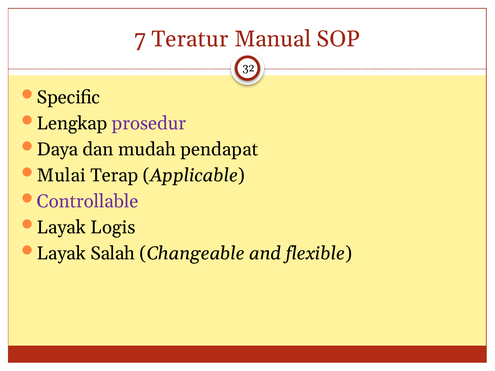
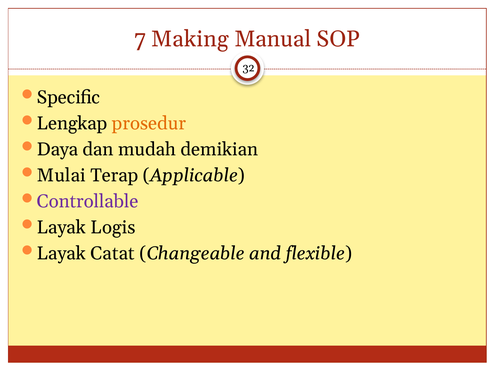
Teratur: Teratur -> Making
prosedur colour: purple -> orange
pendapat: pendapat -> demikian
Salah: Salah -> Catat
